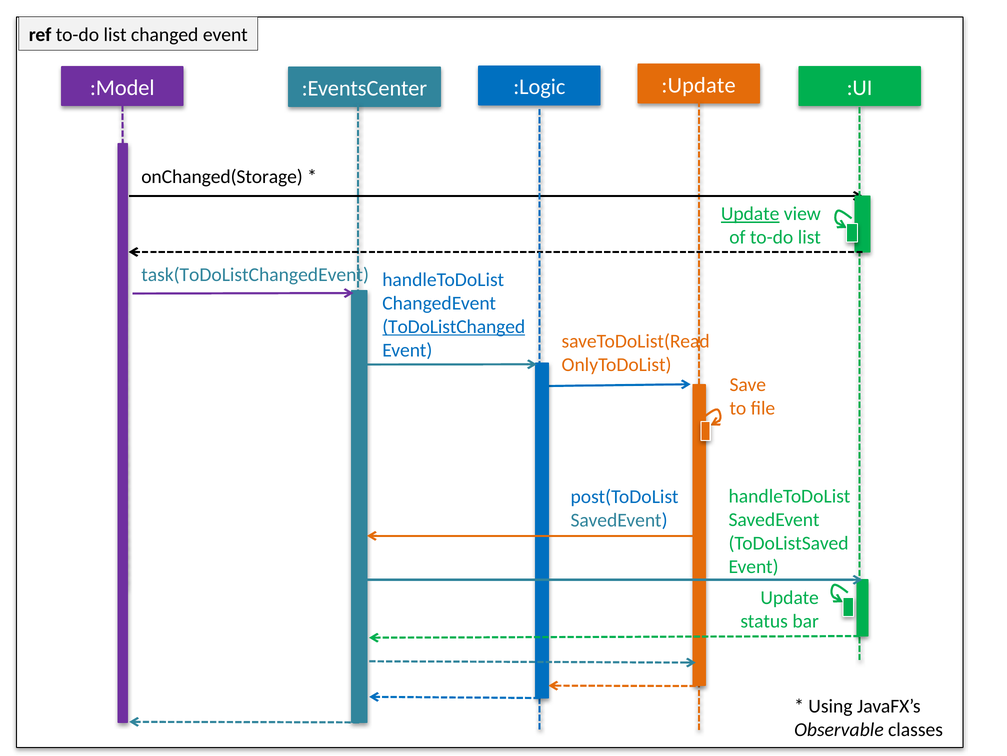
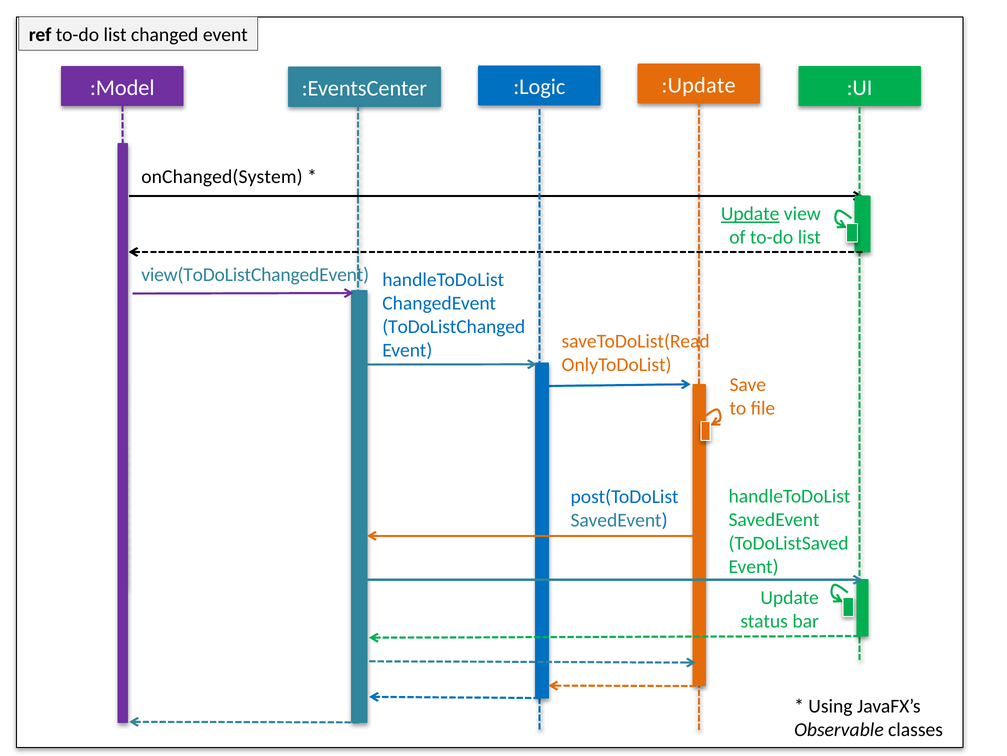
onChanged(Storage: onChanged(Storage -> onChanged(System
task(ToDoListChangedEvent: task(ToDoListChangedEvent -> view(ToDoListChangedEvent
ToDoListChanged underline: present -> none
